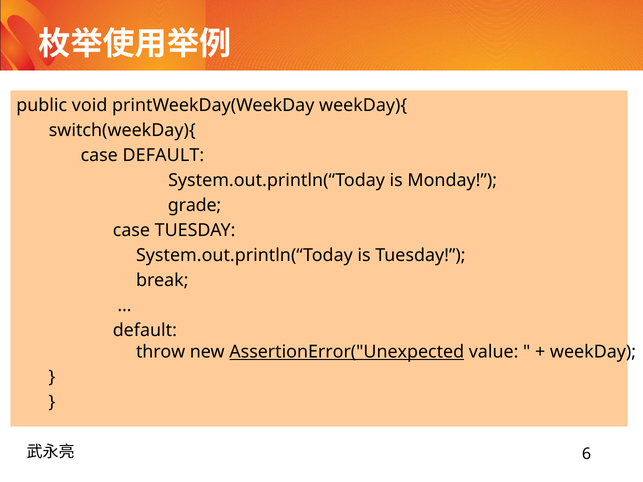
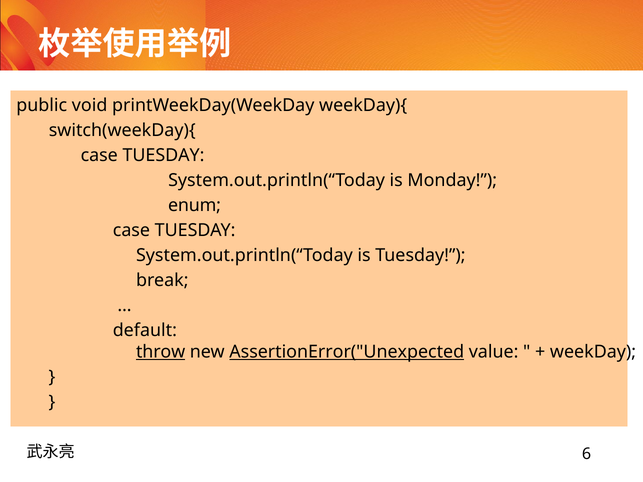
DEFAULT at (163, 156): DEFAULT -> TUESDAY
grade: grade -> enum
throw underline: none -> present
